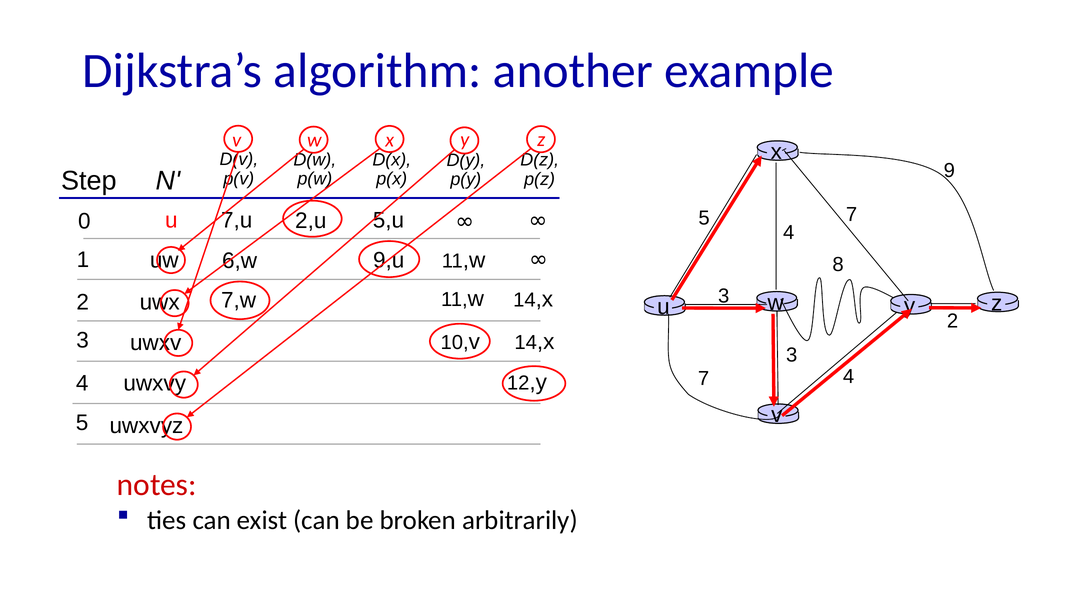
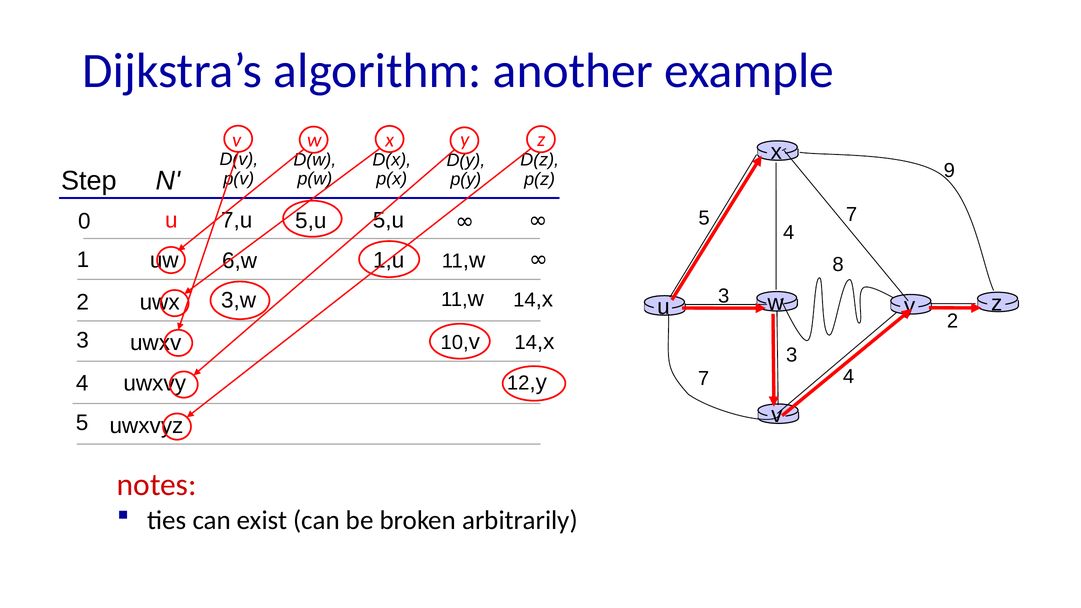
7,u 2,u: 2,u -> 5,u
9,u: 9,u -> 1,u
7,w: 7,w -> 3,w
